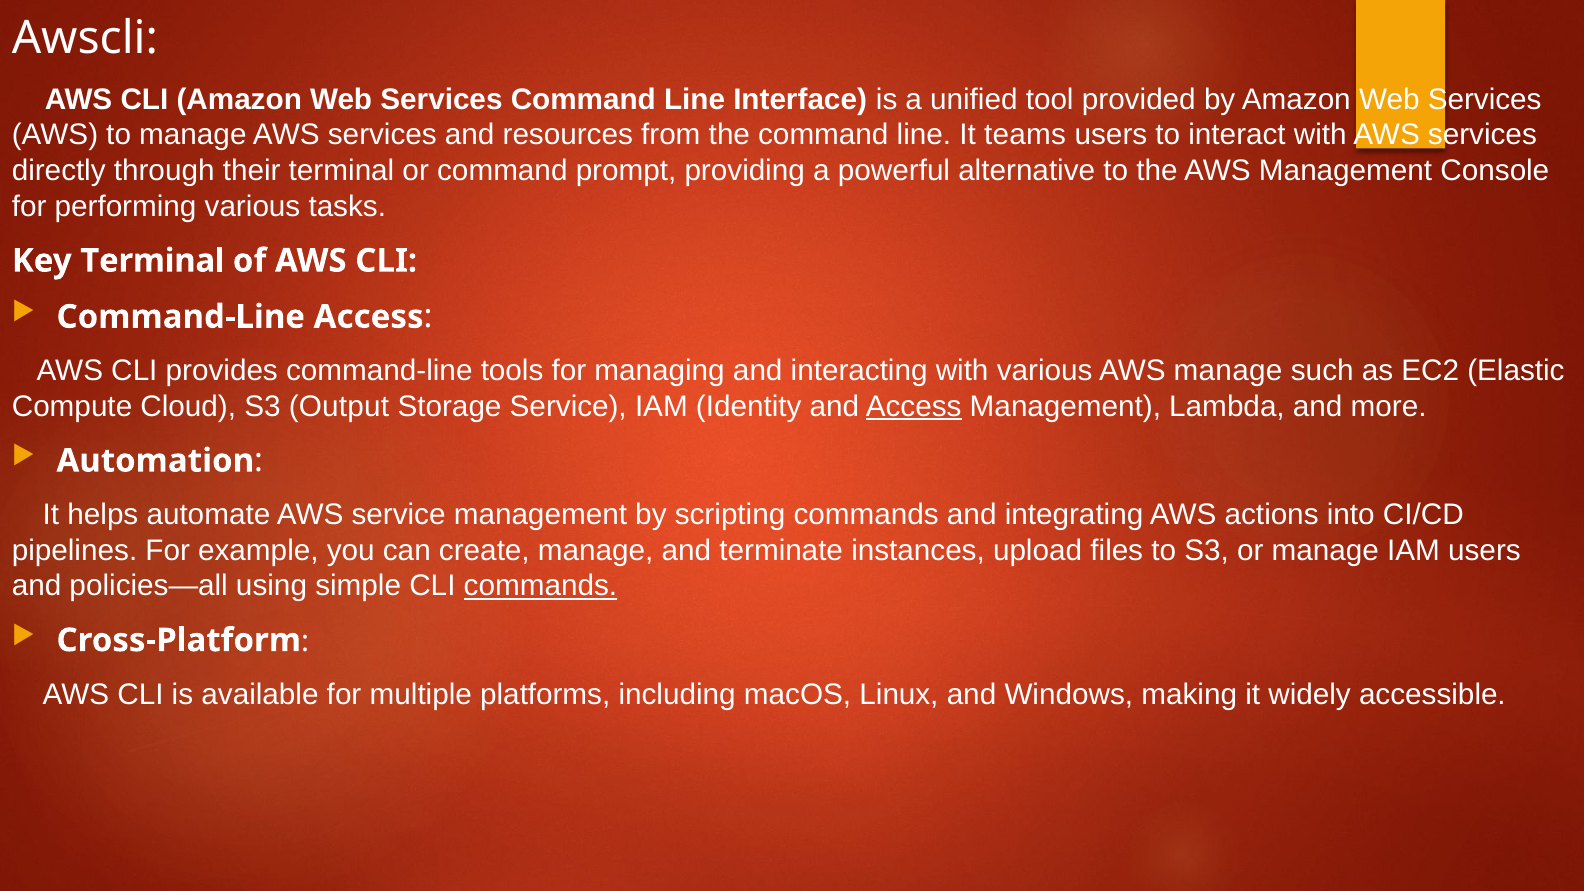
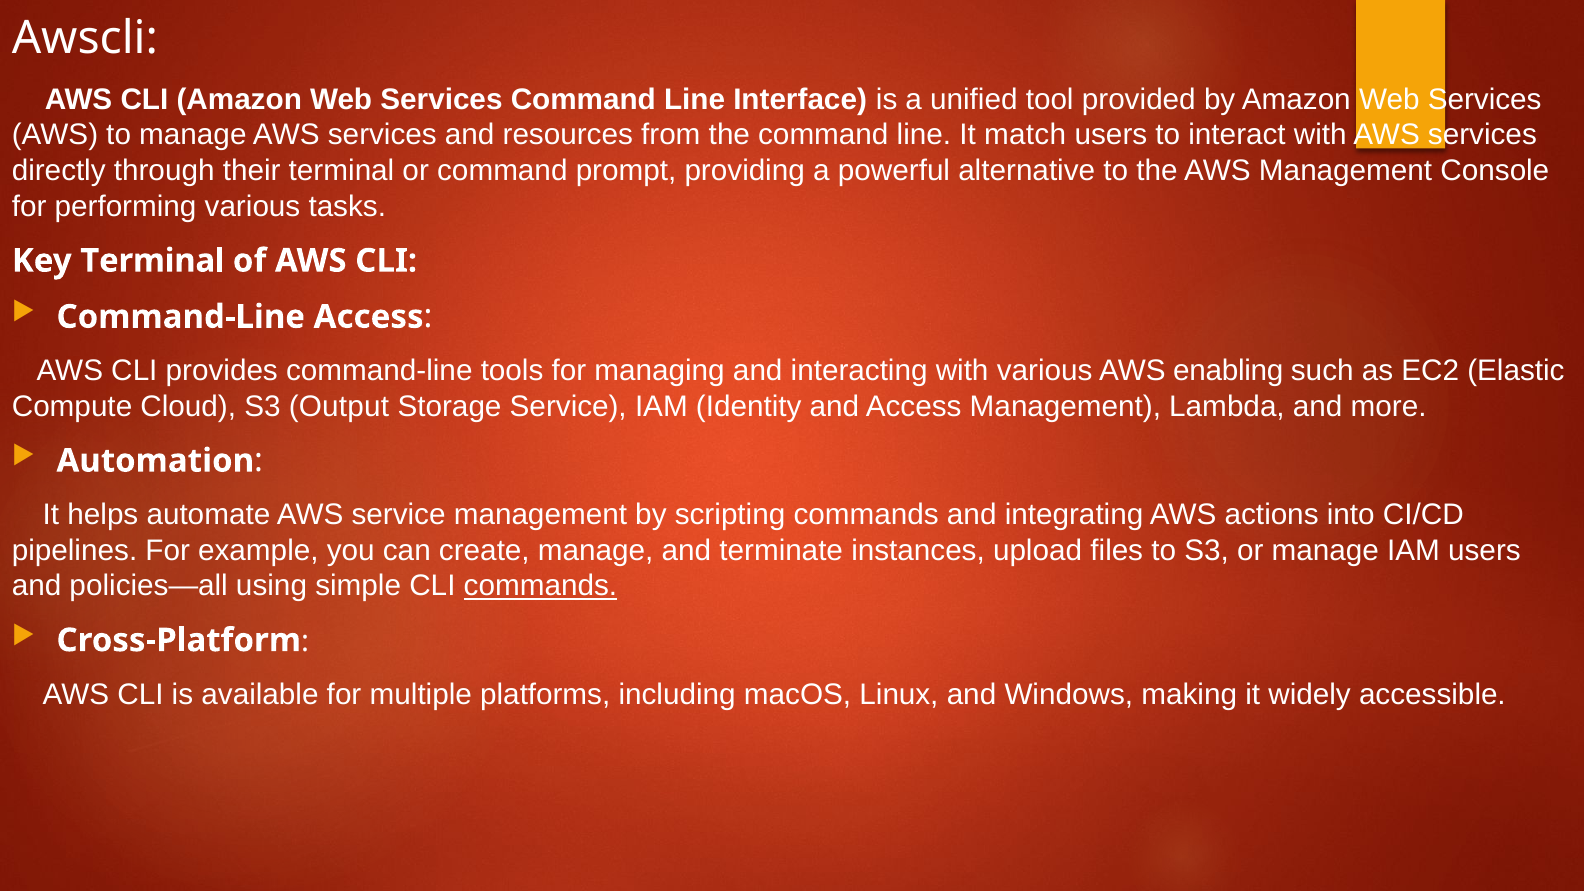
teams: teams -> match
AWS manage: manage -> enabling
Access at (914, 406) underline: present -> none
